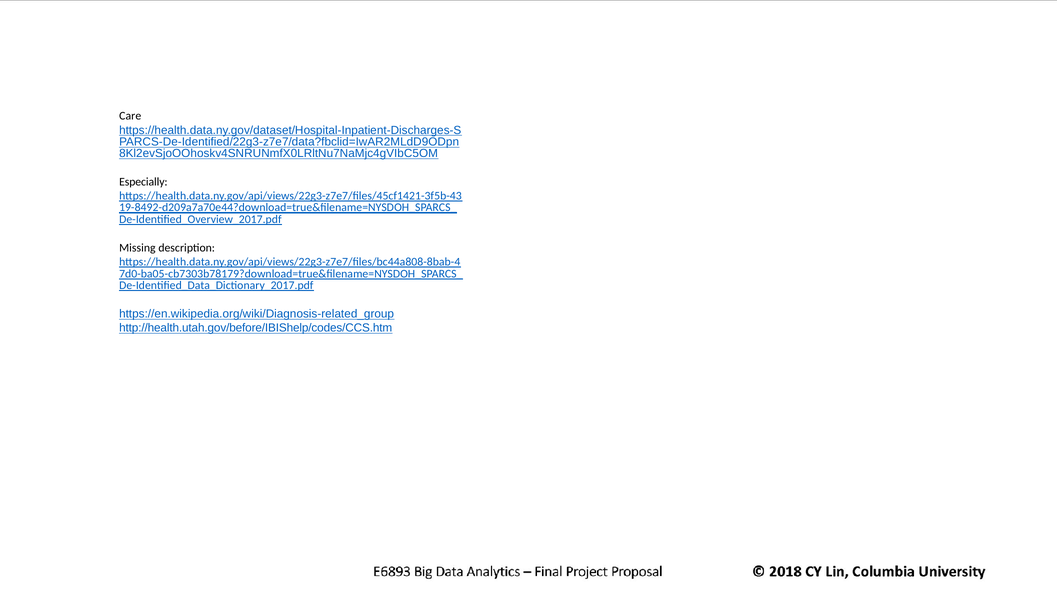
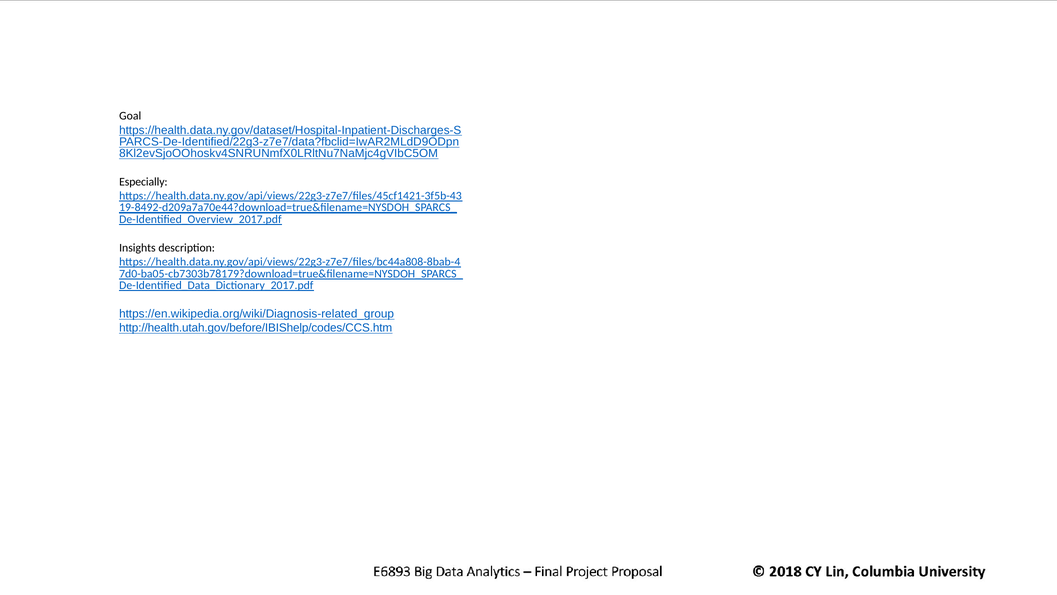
Care: Care -> Goal
Missing: Missing -> Insights
